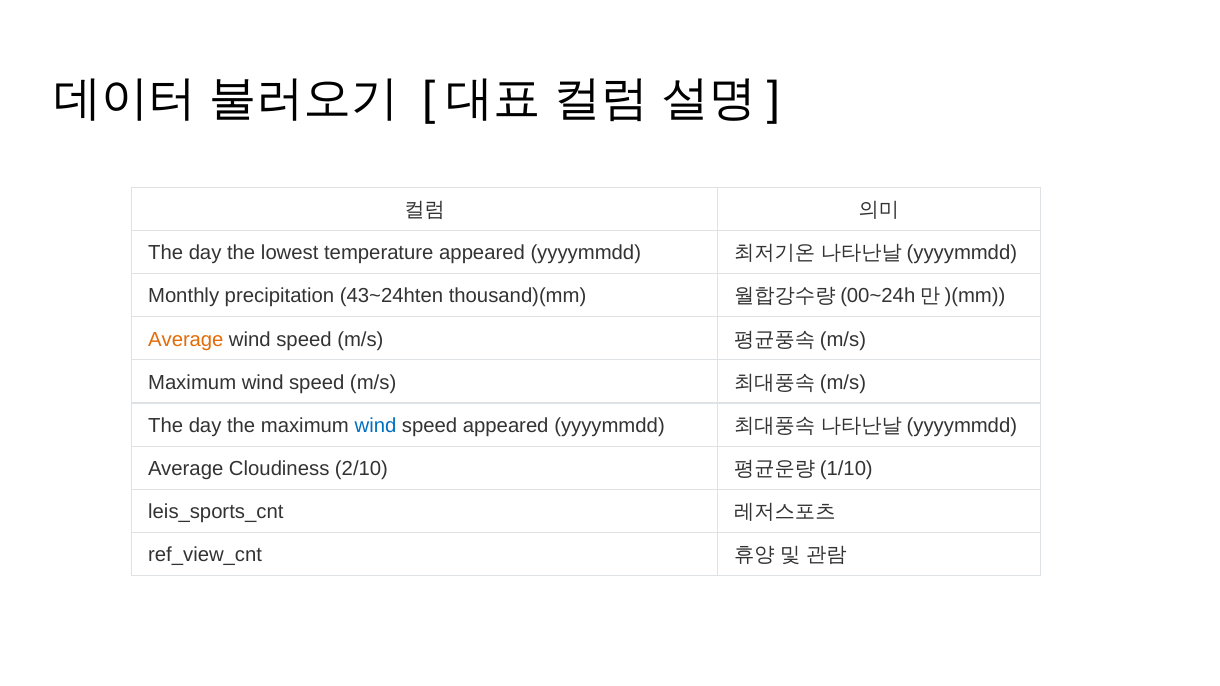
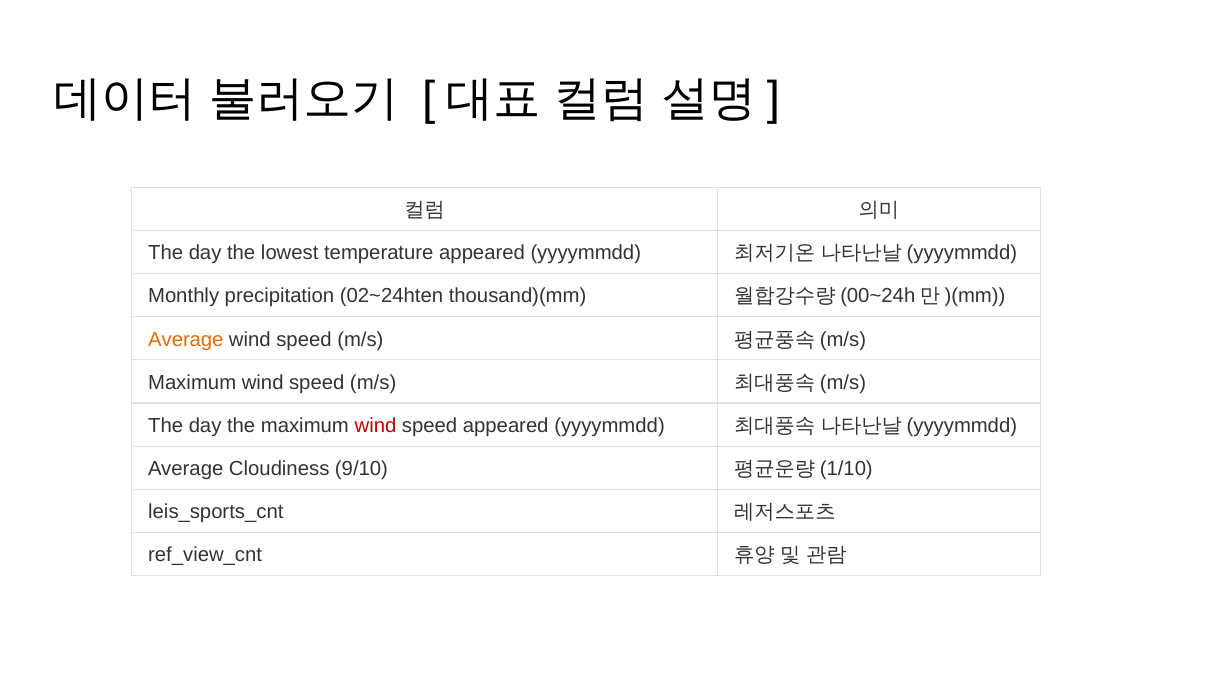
43~24hten: 43~24hten -> 02~24hten
wind at (375, 426) colour: blue -> red
2/10: 2/10 -> 9/10
